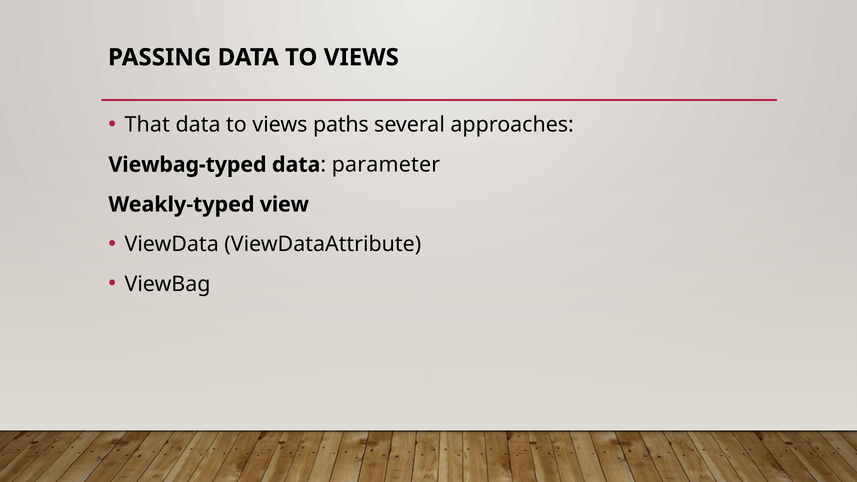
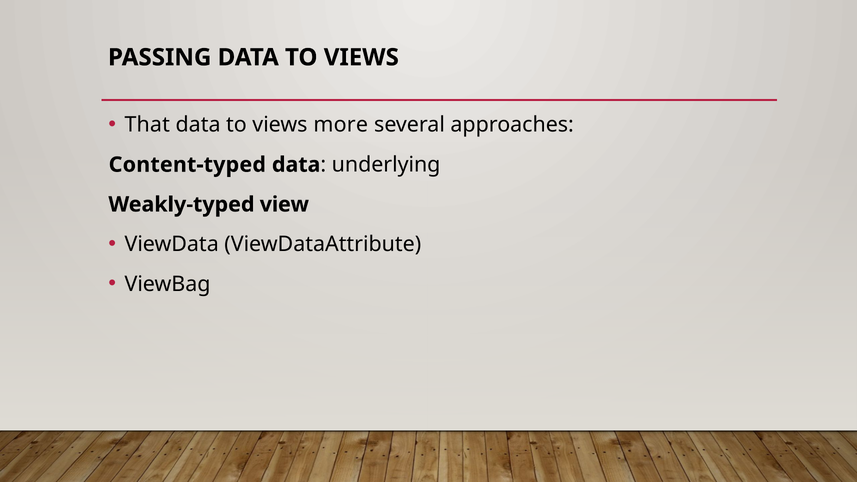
paths: paths -> more
Viewbag-typed: Viewbag-typed -> Content-typed
parameter: parameter -> underlying
